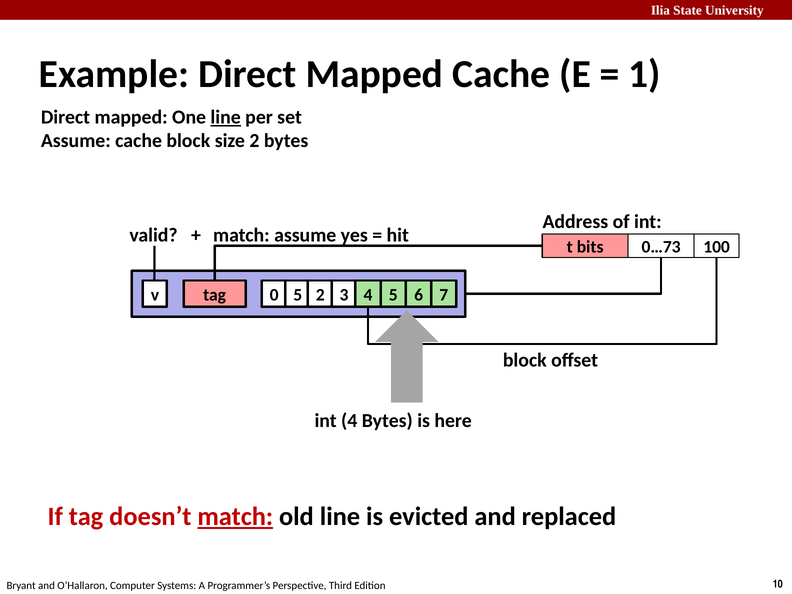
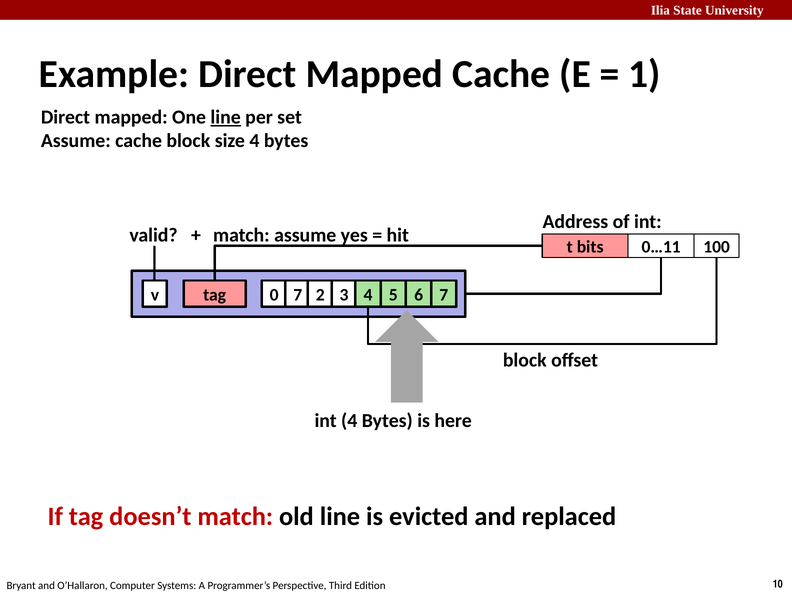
size 2: 2 -> 4
0…73: 0…73 -> 0…11
0 5: 5 -> 7
match at (235, 517) underline: present -> none
